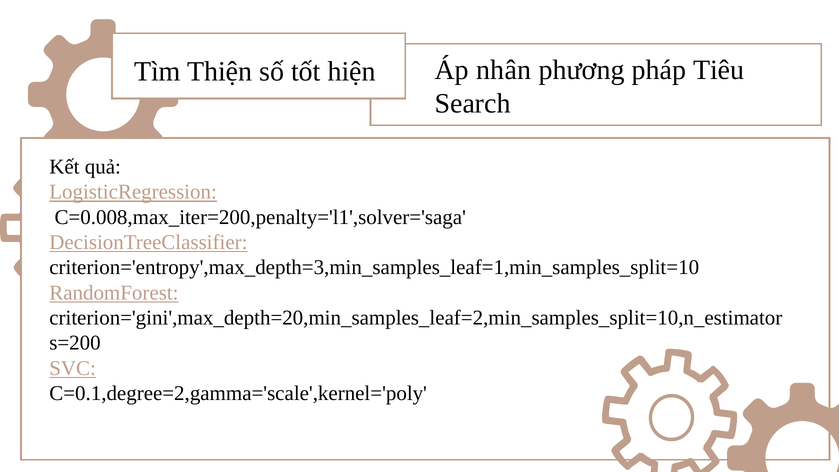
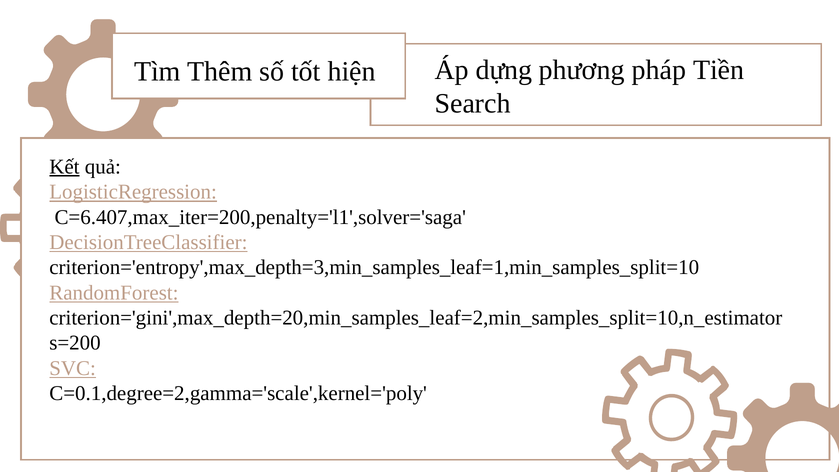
Thiện: Thiện -> Thêm
nhân: nhân -> dựng
Tiêu: Tiêu -> Tiền
Kết underline: none -> present
C=0.008,max_iter=200,penalty='l1',solver='saga: C=0.008,max_iter=200,penalty='l1',solver='saga -> C=6.407,max_iter=200,penalty='l1',solver='saga
